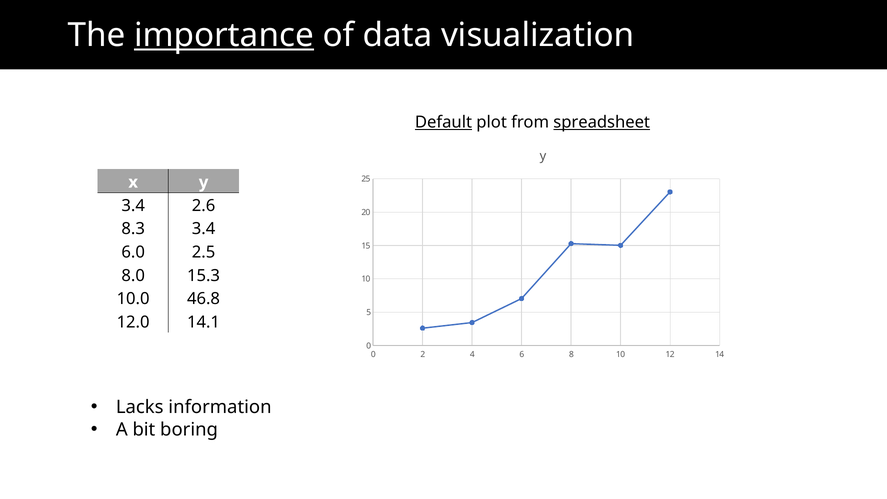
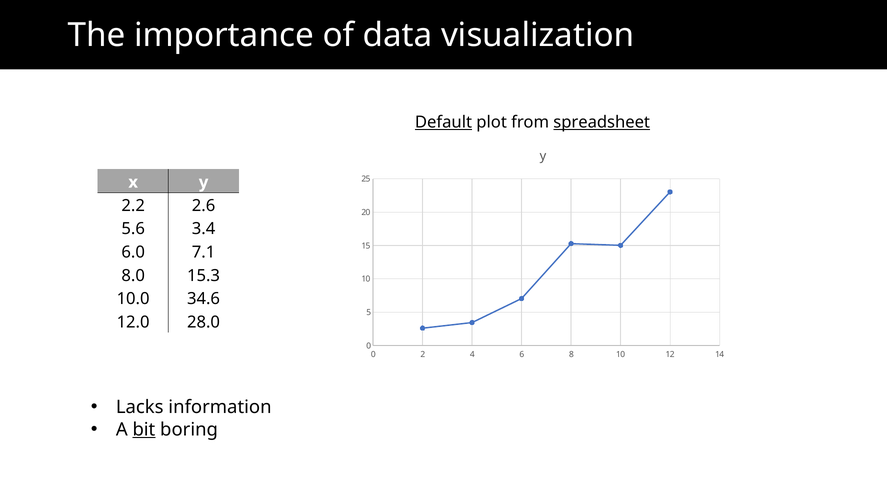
importance underline: present -> none
3.4 at (133, 206): 3.4 -> 2.2
8.3: 8.3 -> 5.6
2.5: 2.5 -> 7.1
46.8: 46.8 -> 34.6
14.1: 14.1 -> 28.0
bit underline: none -> present
